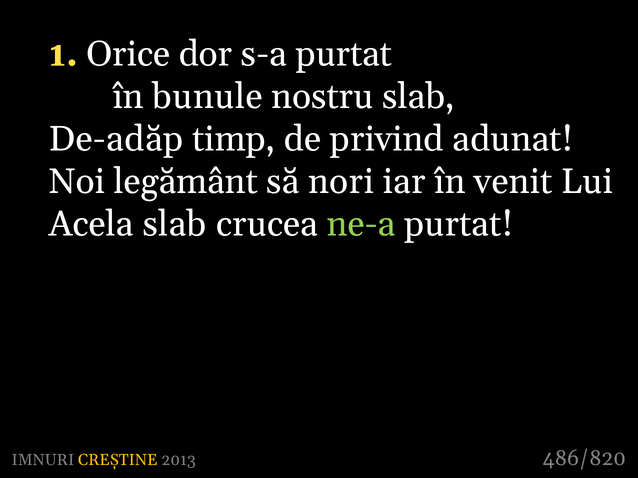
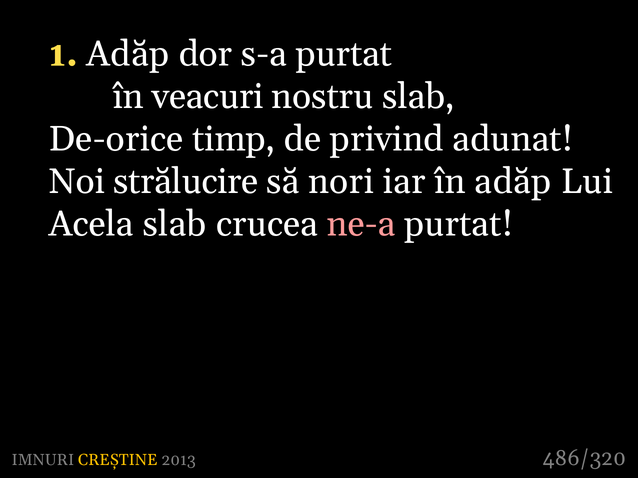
1 Orice: Orice -> Adăp
bunule: bunule -> veacuri
De-adăp: De-adăp -> De-orice
legământ: legământ -> strălucire
în venit: venit -> adăp
ne-a colour: light green -> pink
486/820: 486/820 -> 486/320
